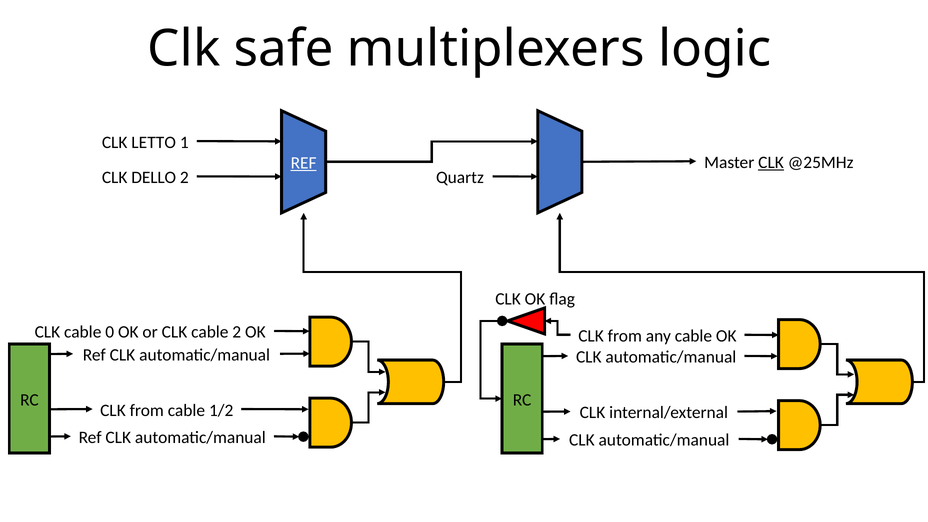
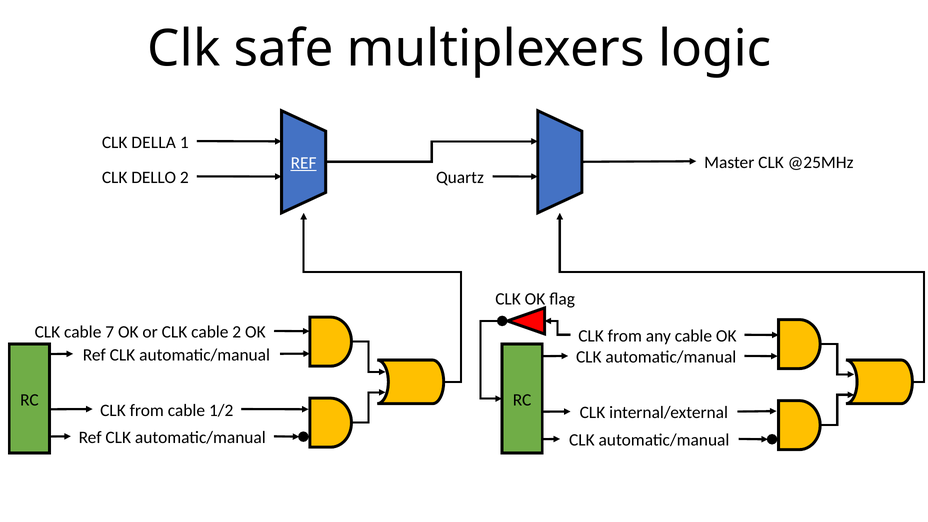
LETTO: LETTO -> DELLA
CLK at (771, 162) underline: present -> none
0: 0 -> 7
